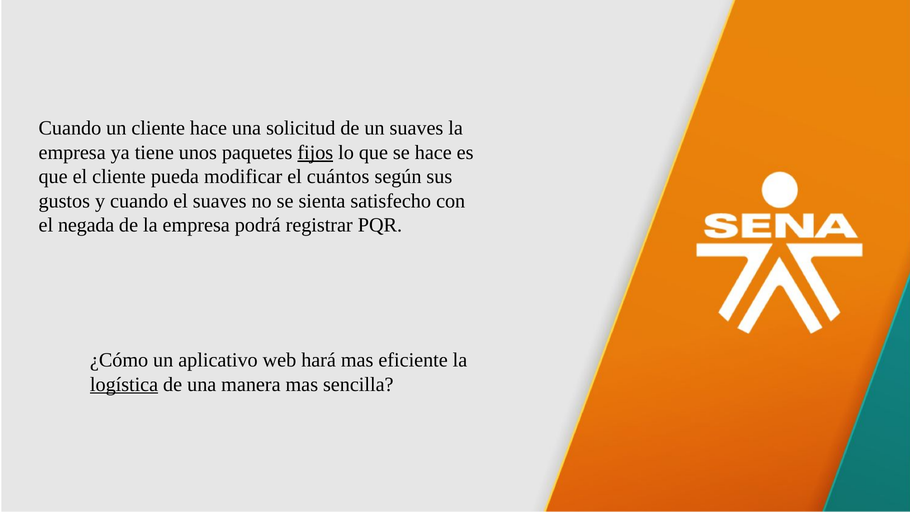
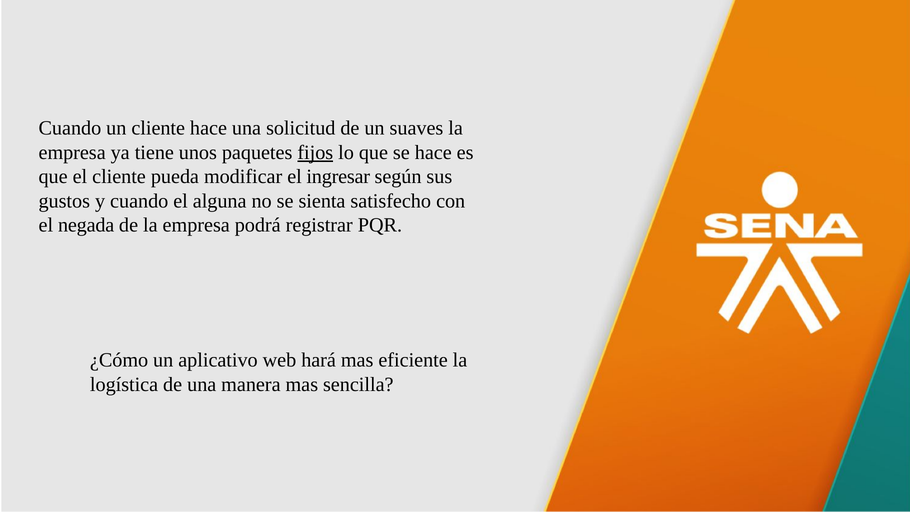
cuántos: cuántos -> ingresar
el suaves: suaves -> alguna
logística underline: present -> none
